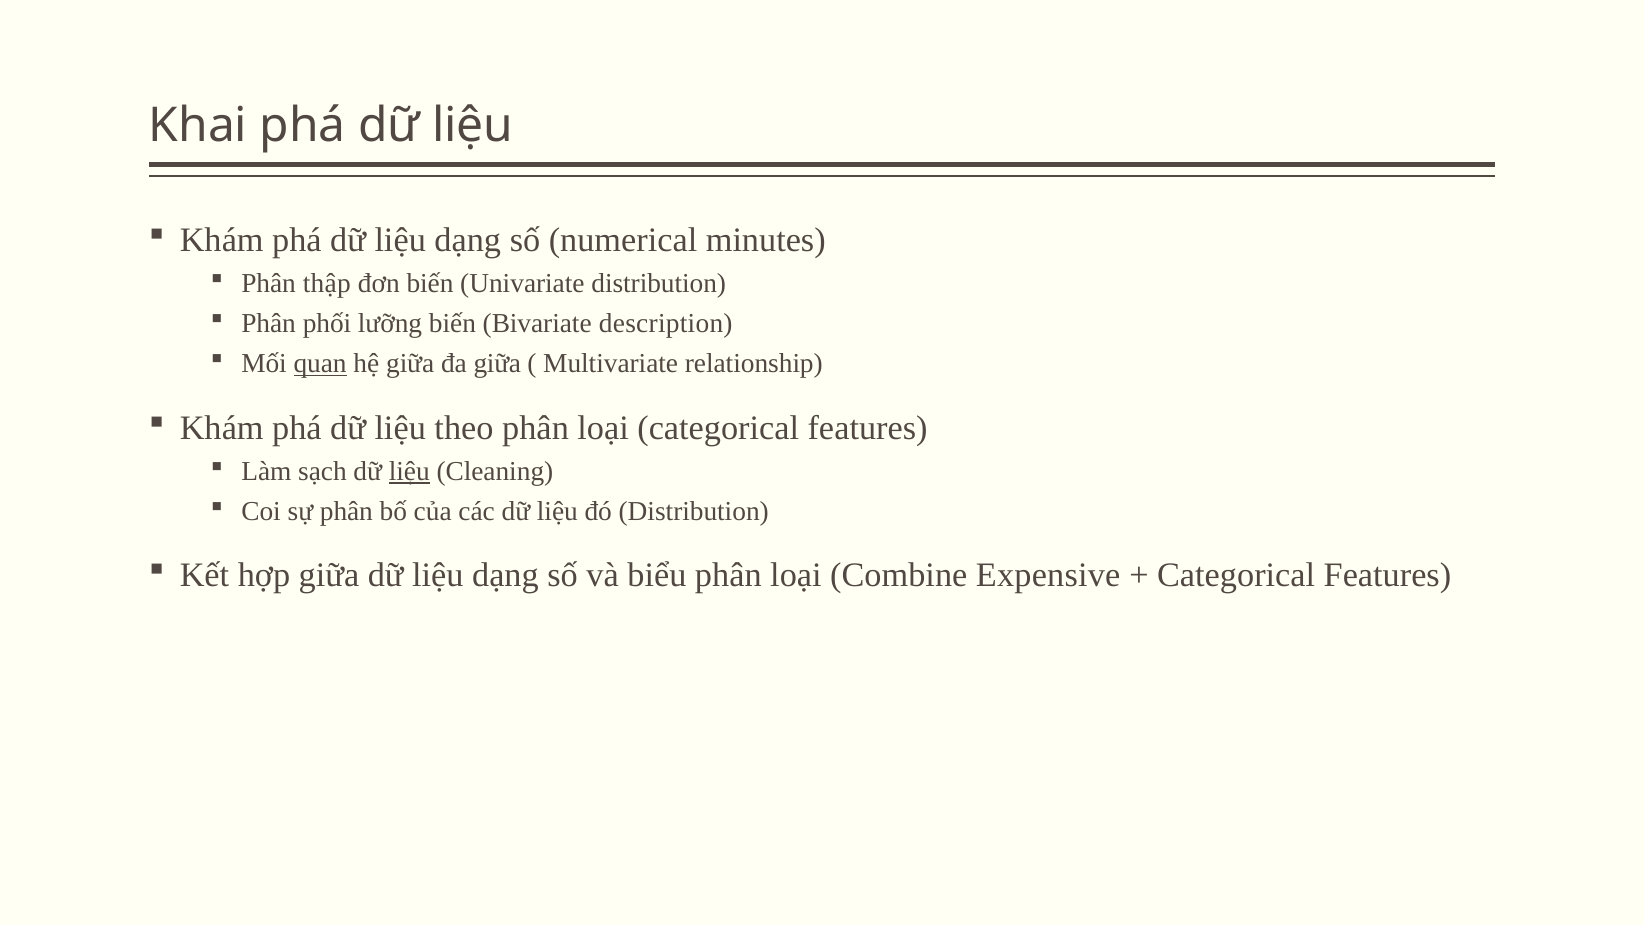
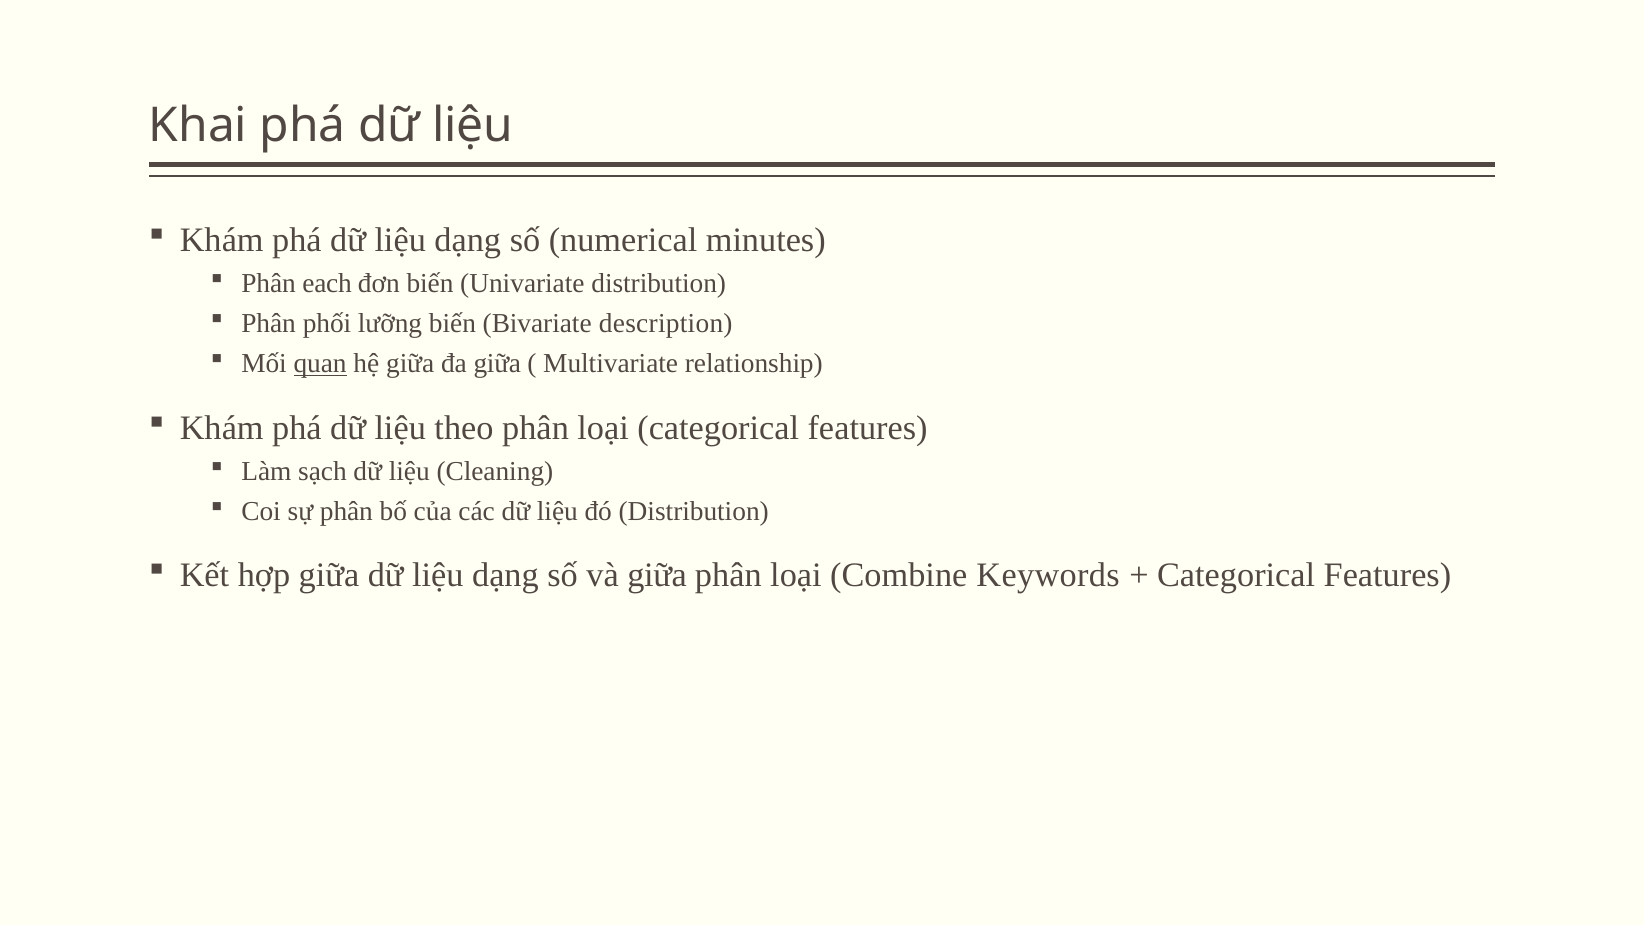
thập: thập -> each
liệu at (409, 471) underline: present -> none
và biểu: biểu -> giữa
Expensive: Expensive -> Keywords
